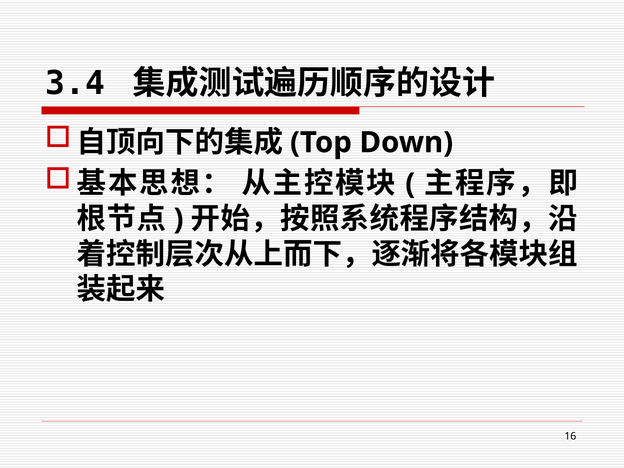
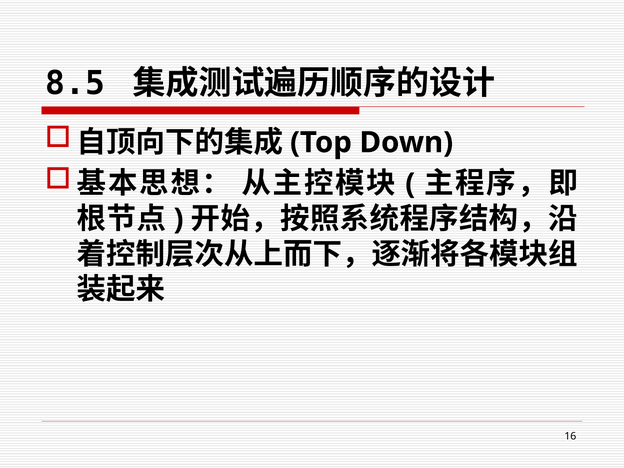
3.4: 3.4 -> 8.5
